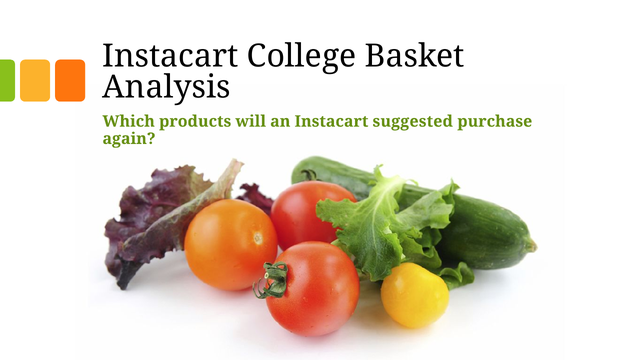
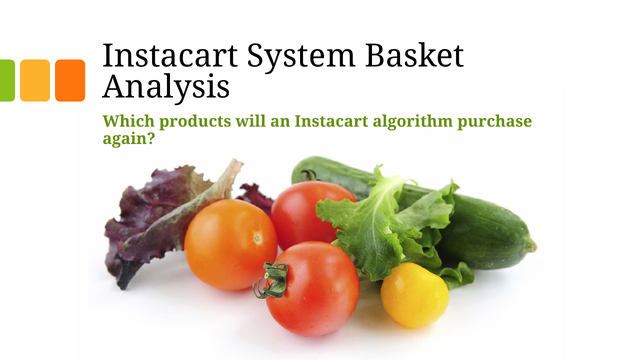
College: College -> System
suggested: suggested -> algorithm
